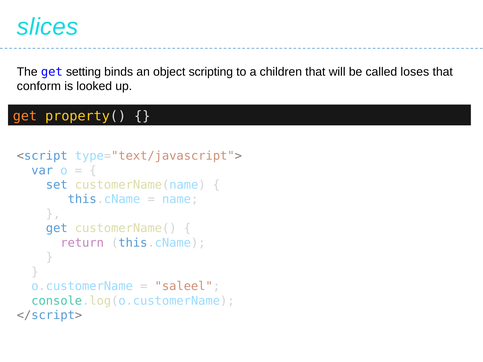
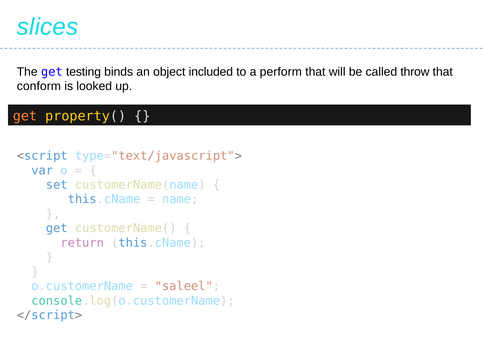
setting: setting -> testing
scripting: scripting -> included
children: children -> perform
loses: loses -> throw
